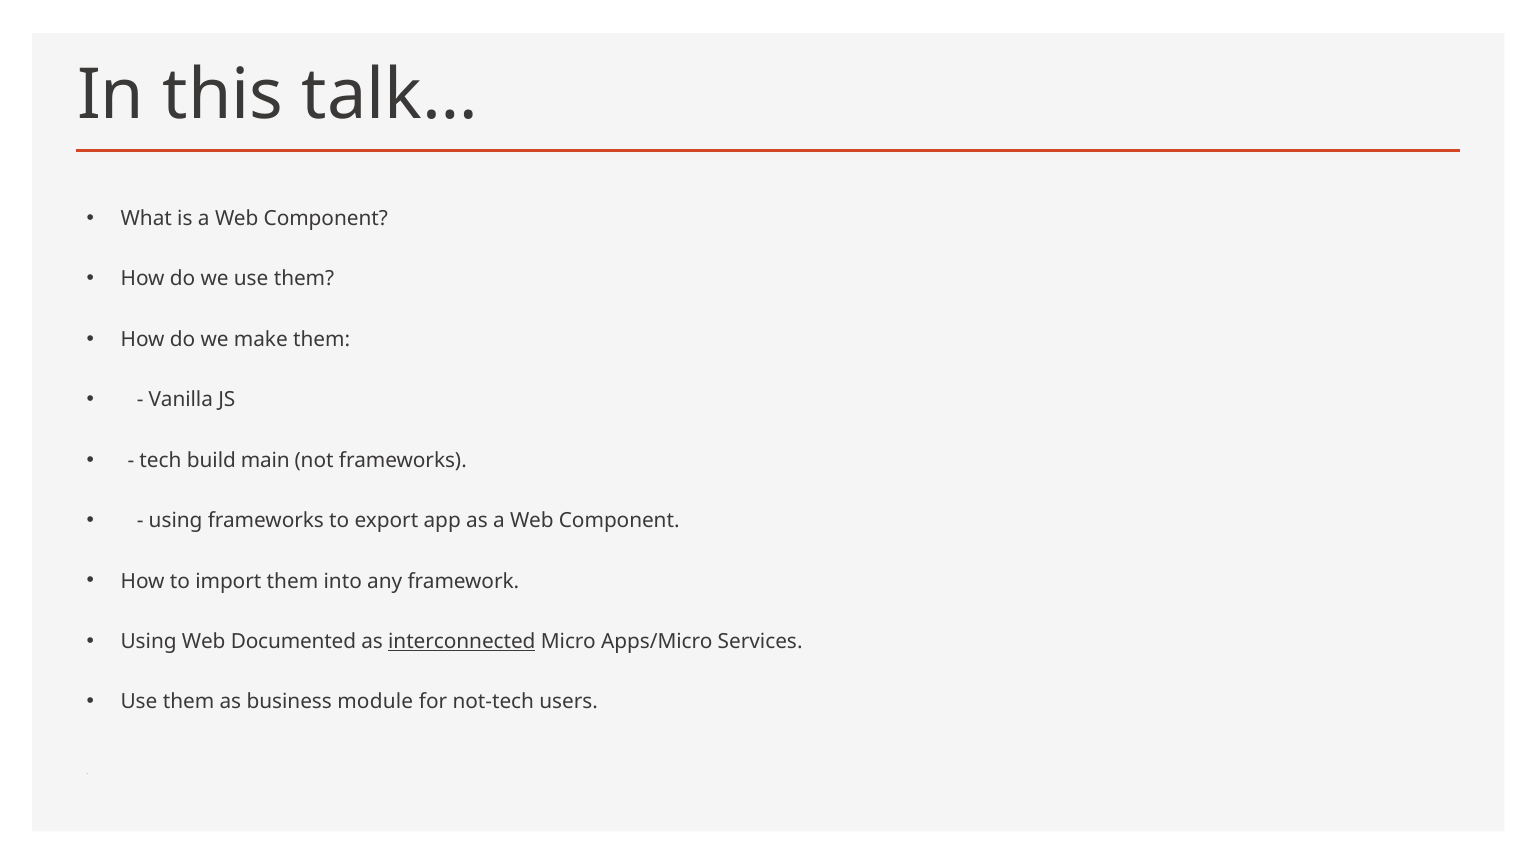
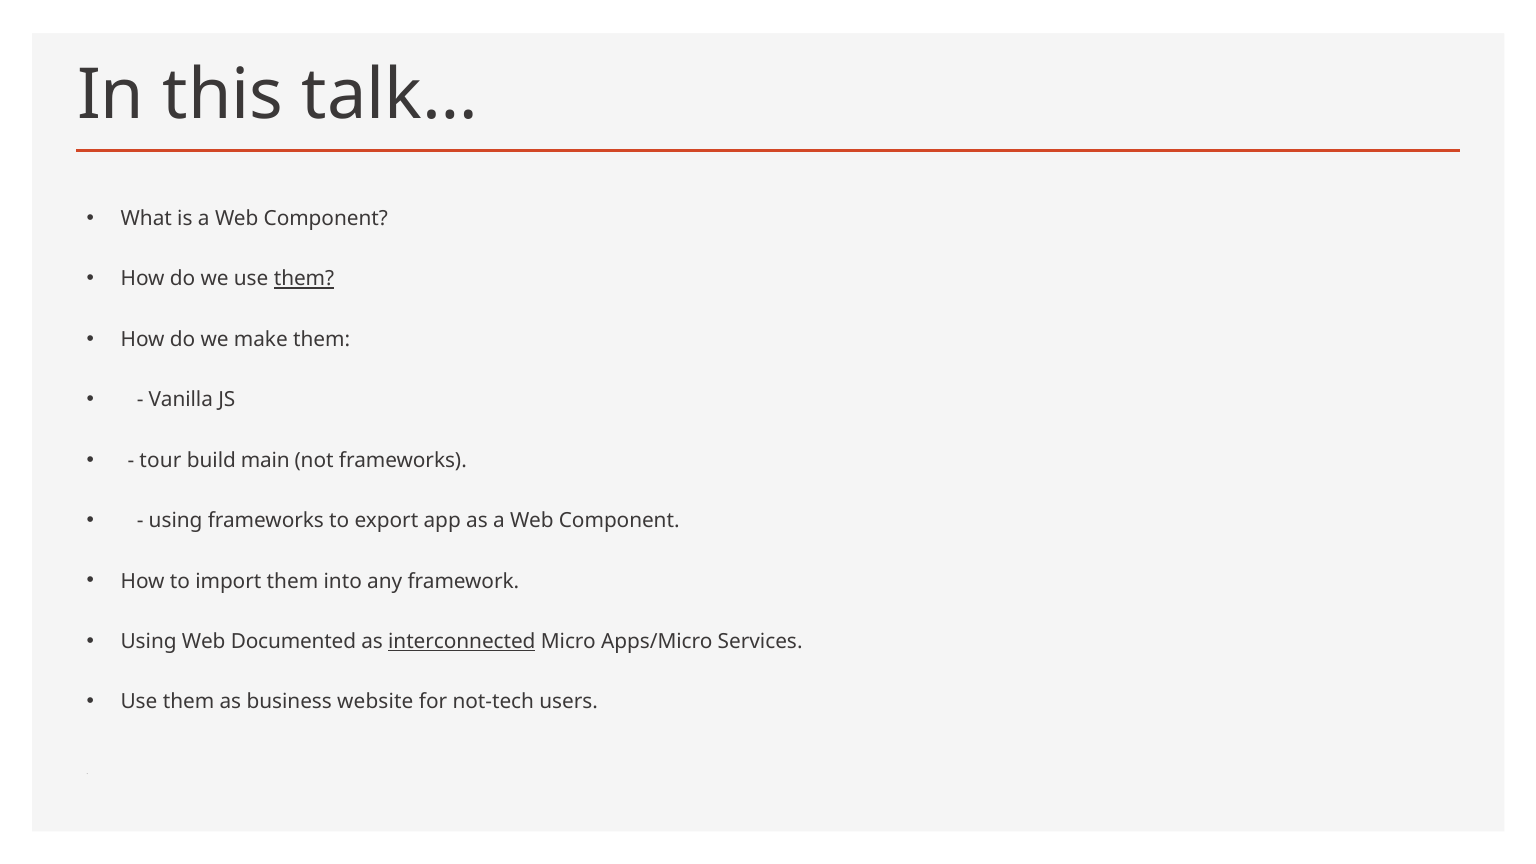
them at (304, 279) underline: none -> present
tech: tech -> tour
module: module -> website
